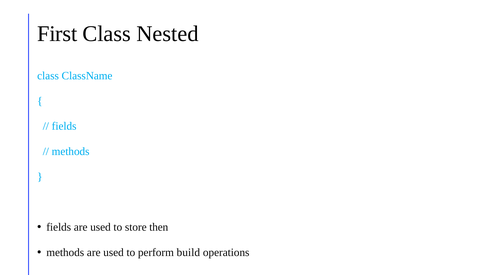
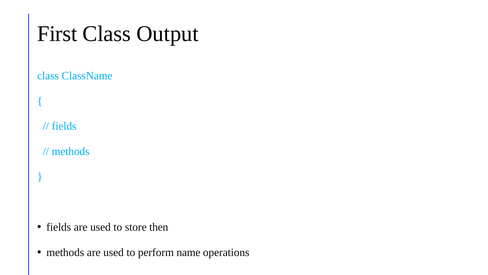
Nested: Nested -> Output
build: build -> name
